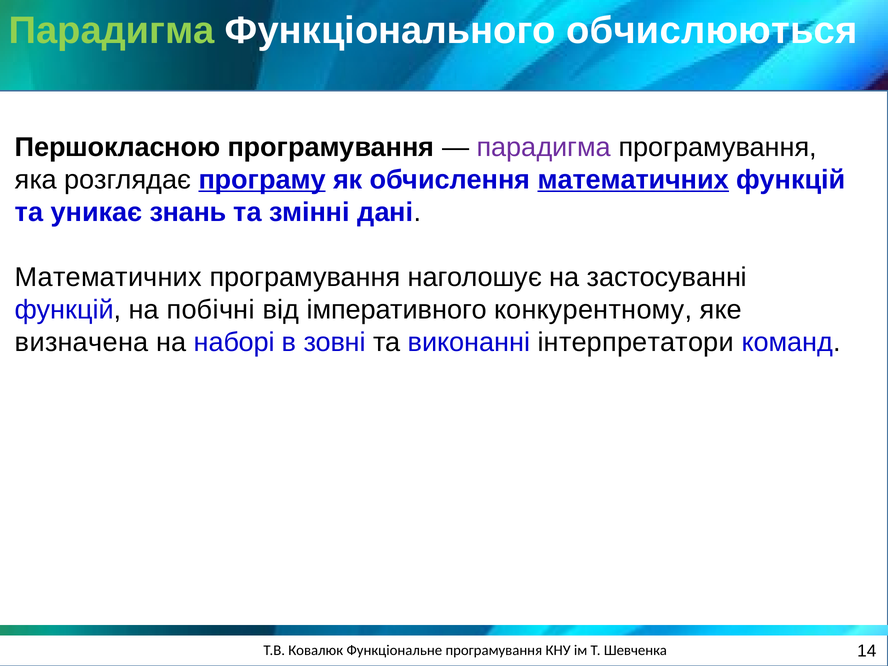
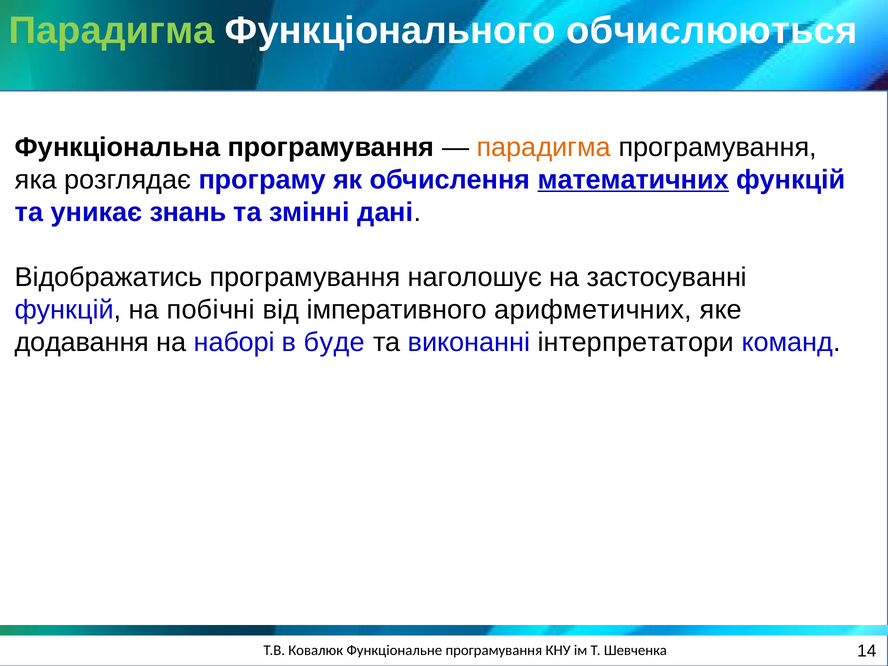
Першокласною: Першокласною -> Функціональна
парадигма at (544, 147) colour: purple -> orange
програму underline: present -> none
Математичних at (108, 277): Математичних -> Відображатись
конкурентному: конкурентному -> арифметичних
визначена: визначена -> додавання
зовні: зовні -> буде
